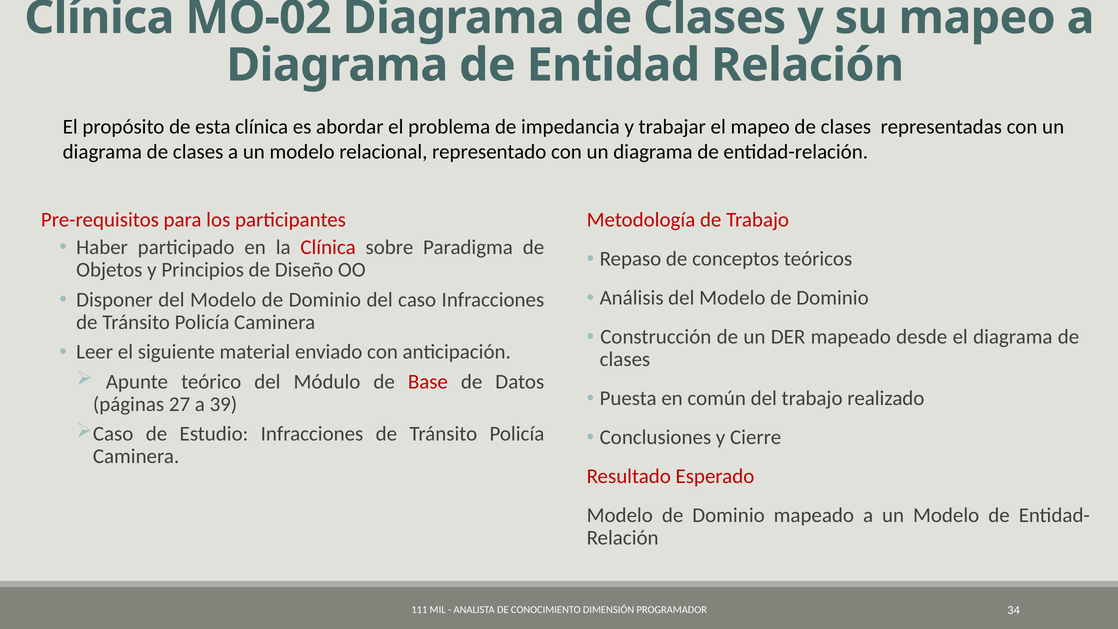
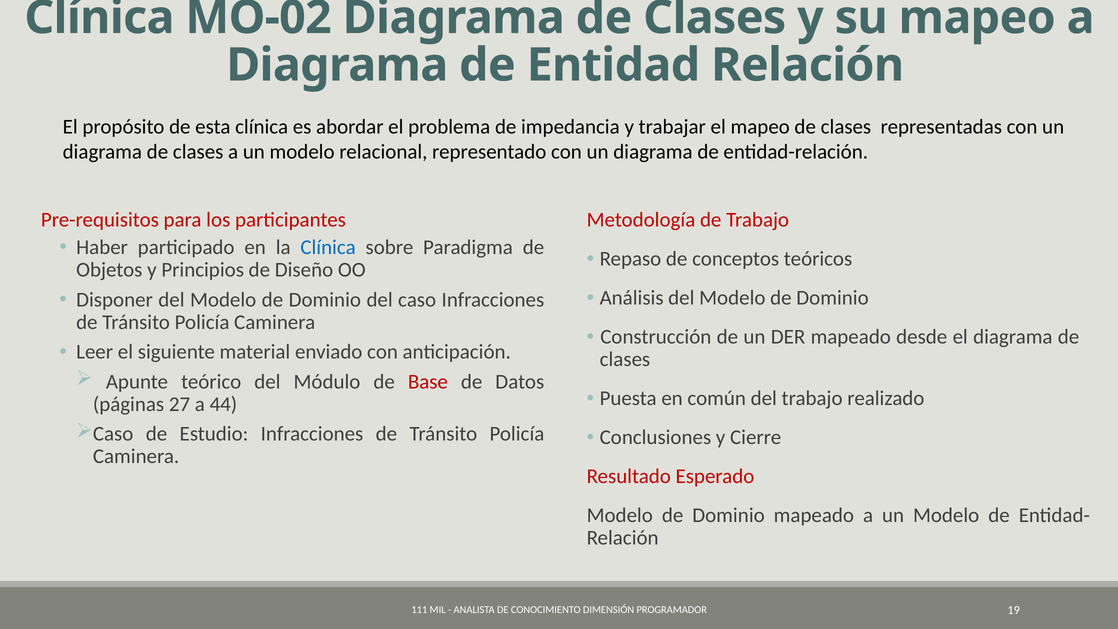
Clínica at (328, 247) colour: red -> blue
39: 39 -> 44
34: 34 -> 19
